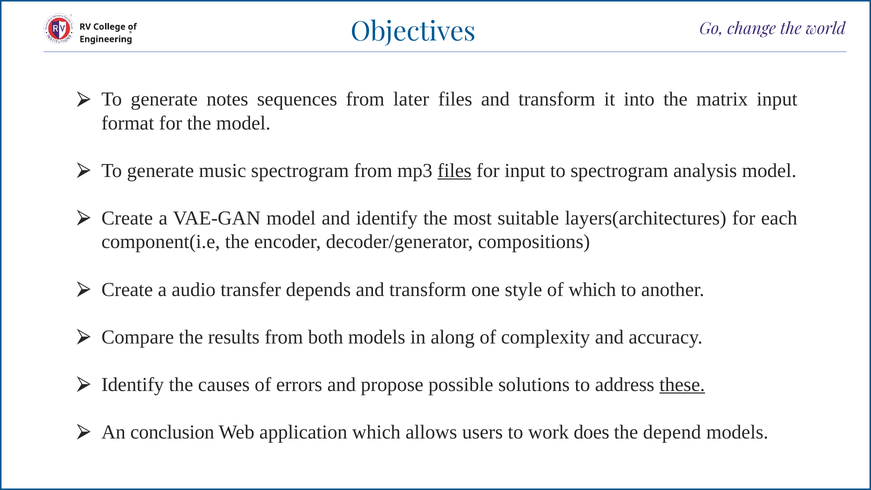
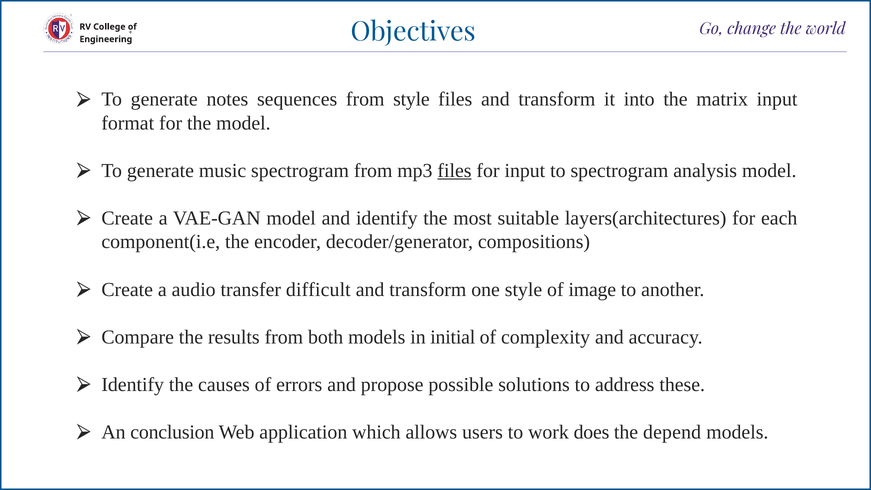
from later: later -> style
depends: depends -> difficult
of which: which -> image
along: along -> initial
these underline: present -> none
